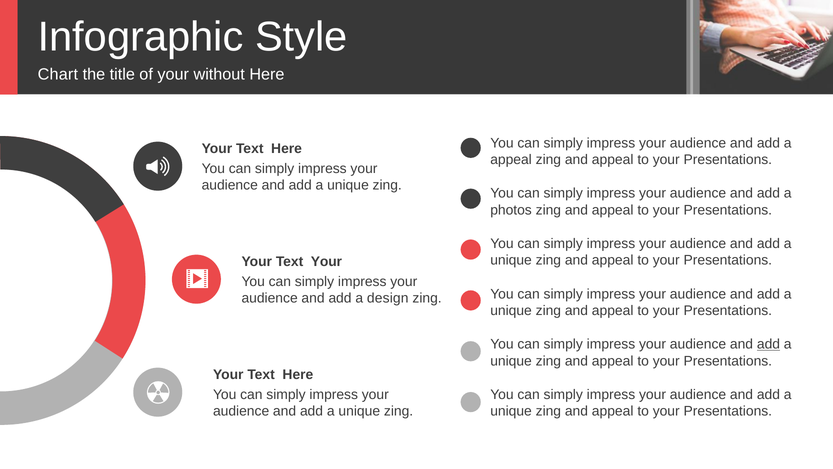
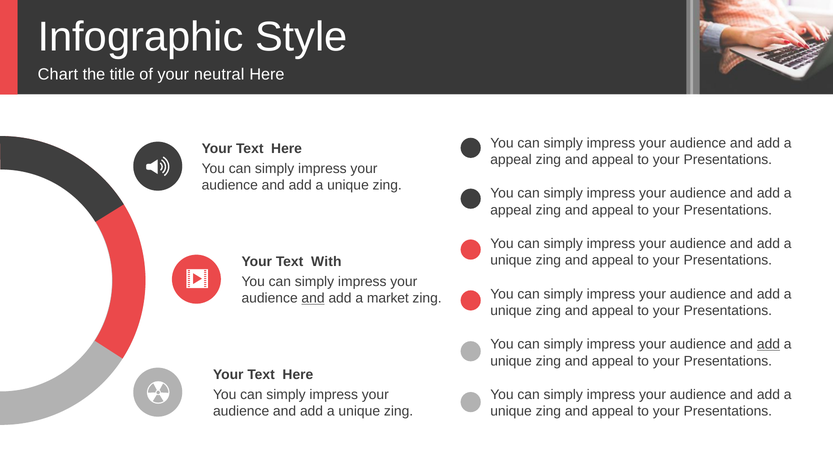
without: without -> neutral
photos at (511, 210): photos -> appeal
Text Your: Your -> With
and at (313, 298) underline: none -> present
design: design -> market
